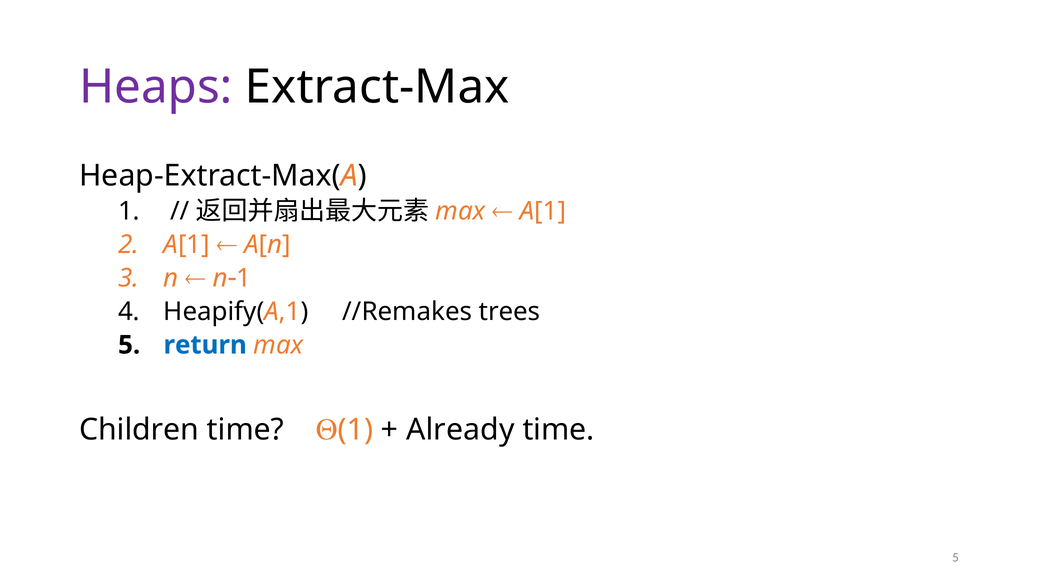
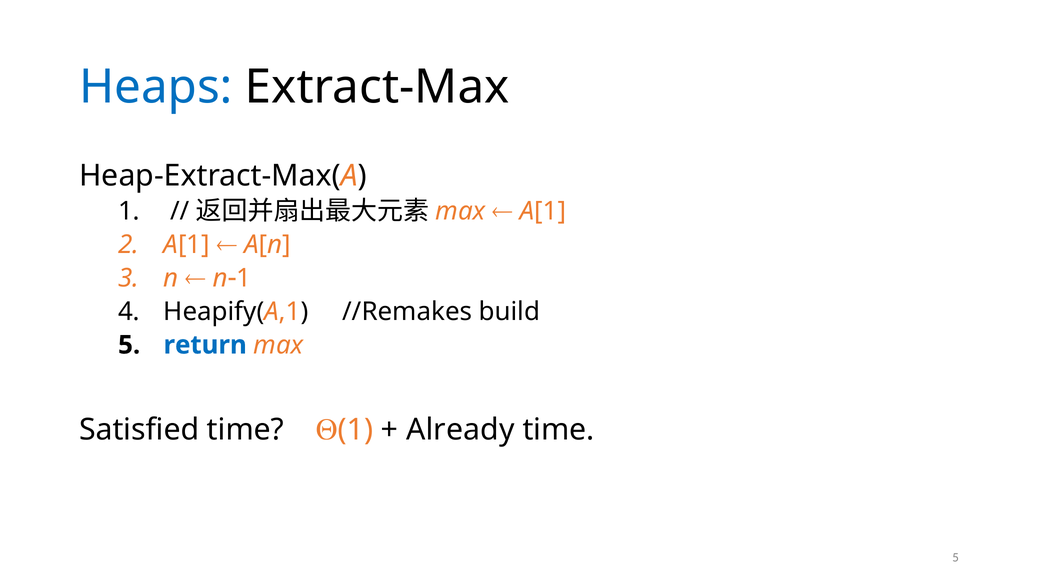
Heaps colour: purple -> blue
trees: trees -> build
Children: Children -> Satisfied
